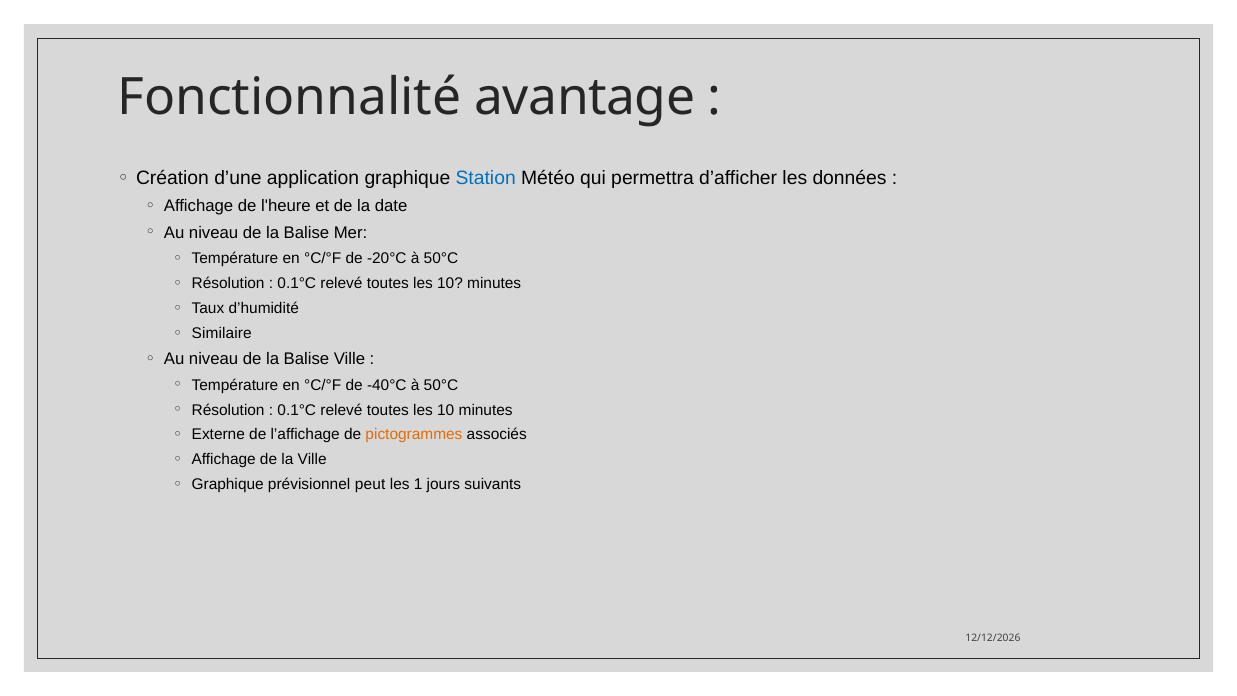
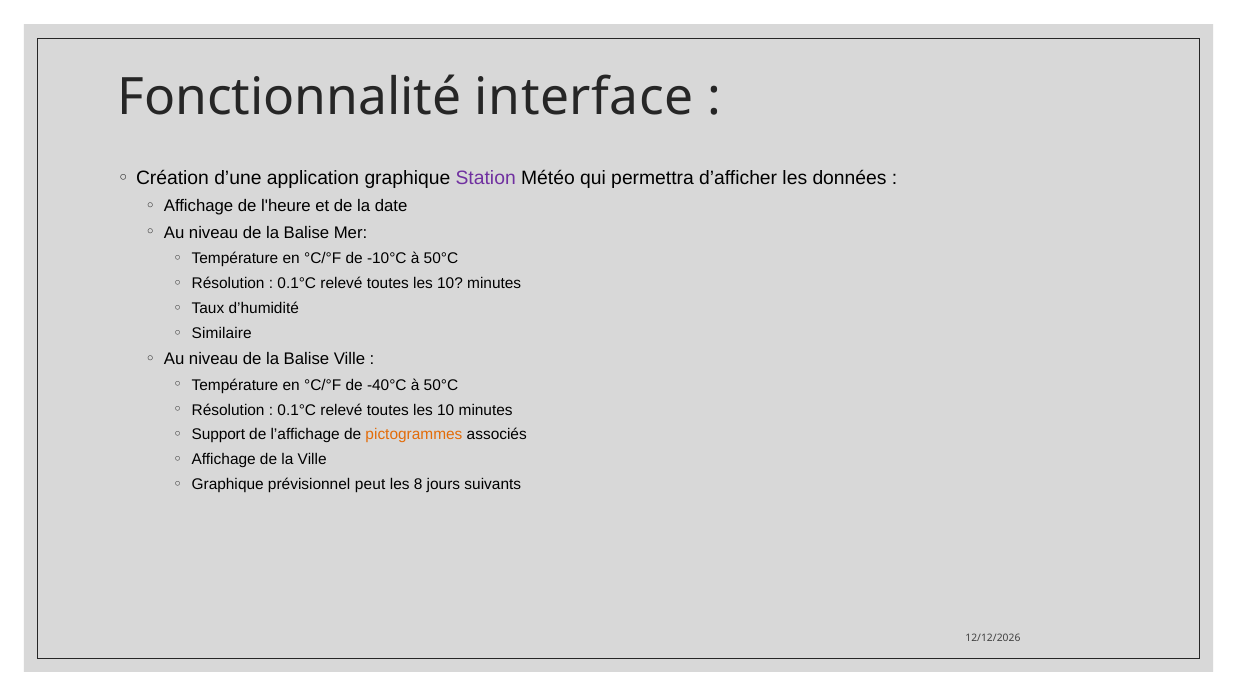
avantage: avantage -> interface
Station colour: blue -> purple
-20°C: -20°C -> -10°C
Externe: Externe -> Support
1: 1 -> 8
